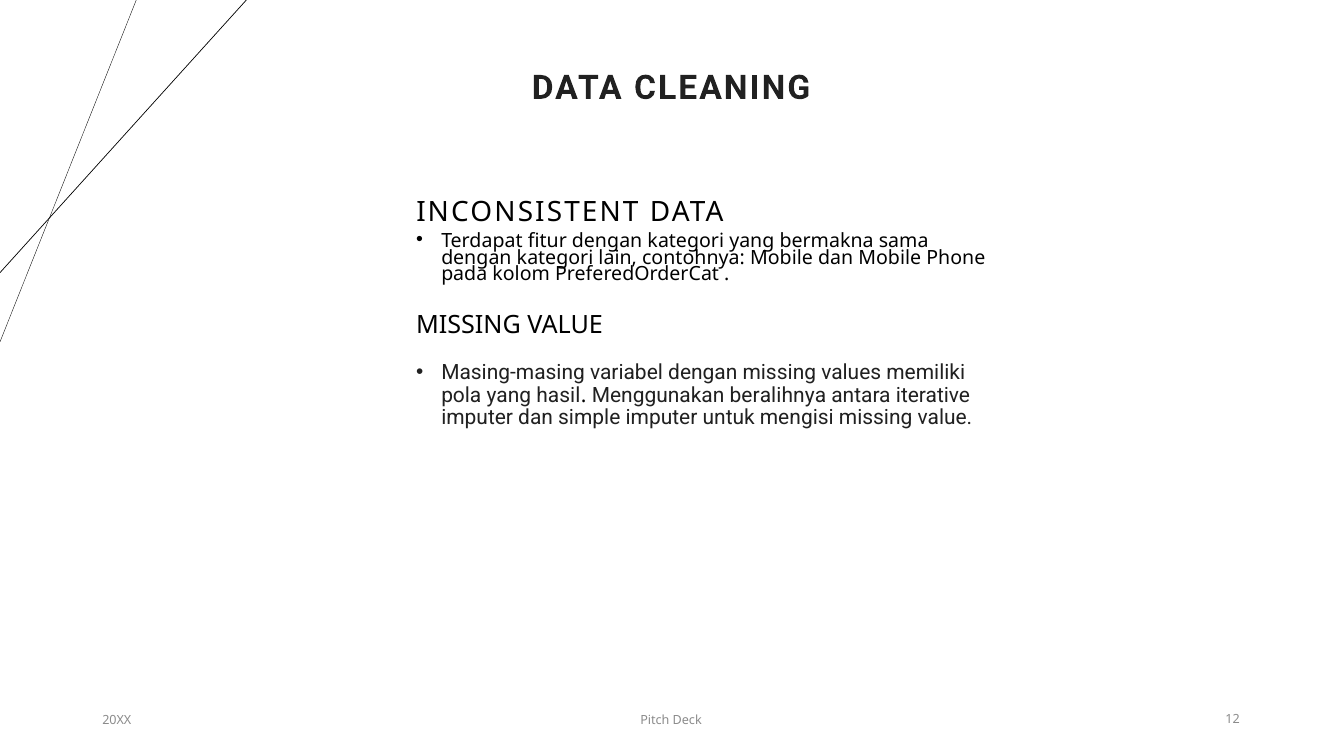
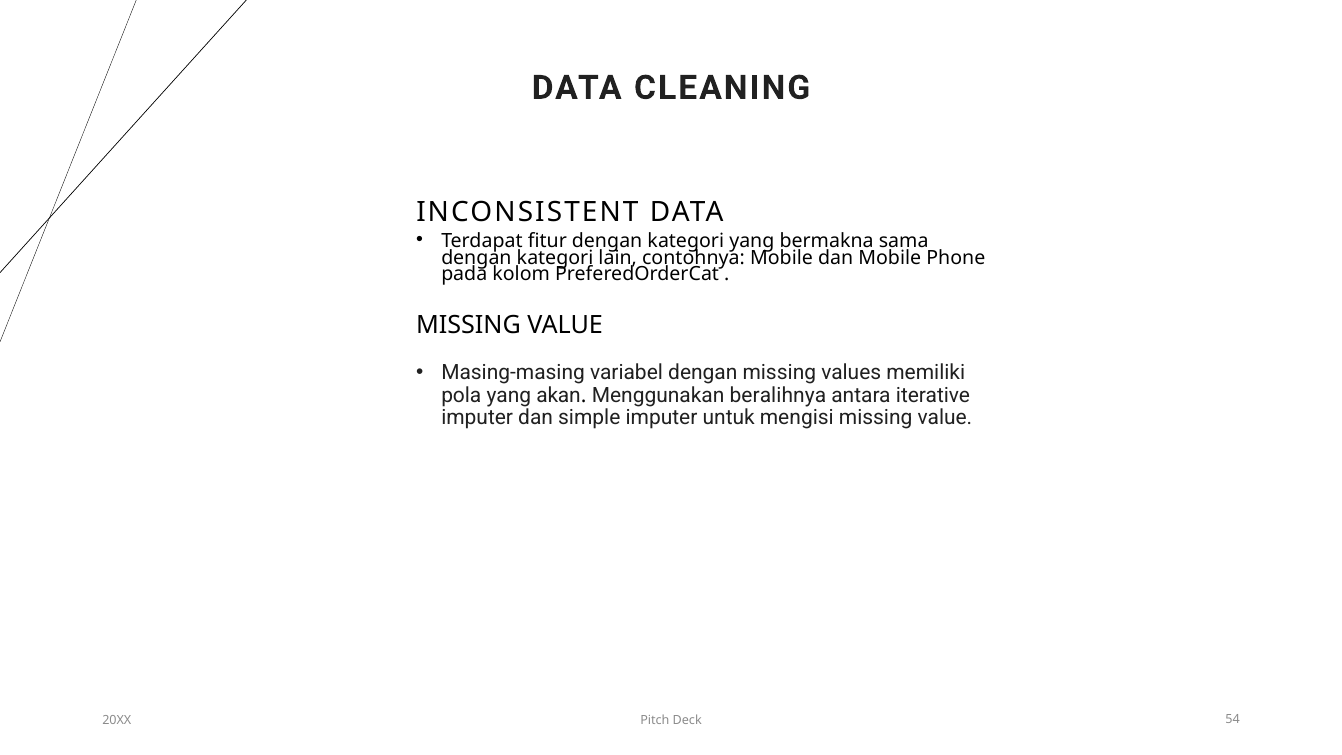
hasil: hasil -> akan
12: 12 -> 54
